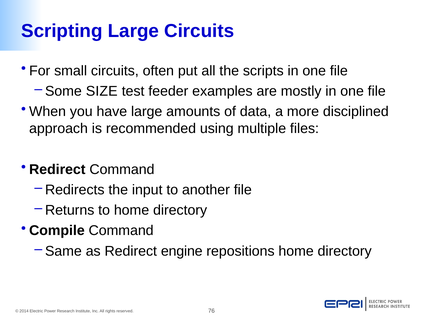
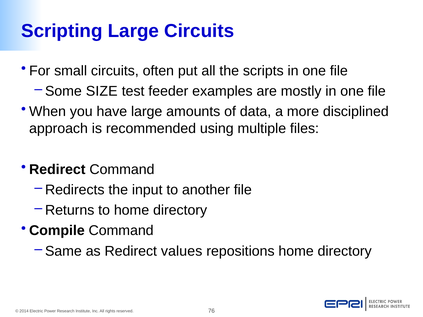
engine: engine -> values
